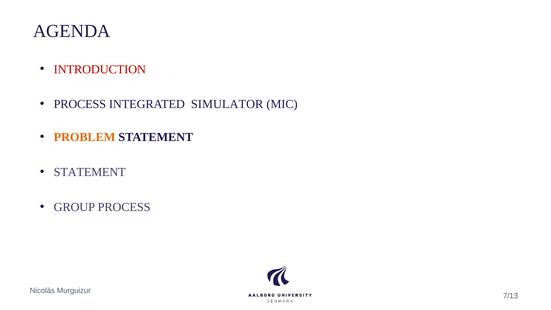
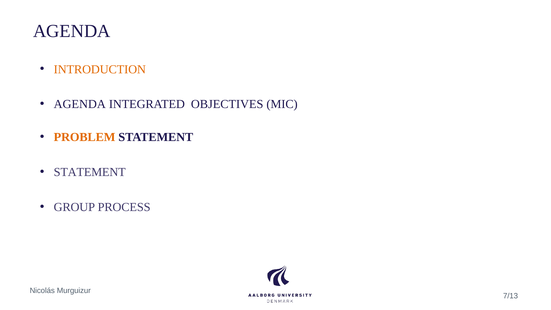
INTRODUCTION colour: red -> orange
PROCESS at (80, 104): PROCESS -> AGENDA
SIMULATOR: SIMULATOR -> OBJECTIVES
